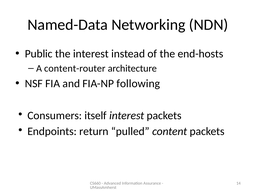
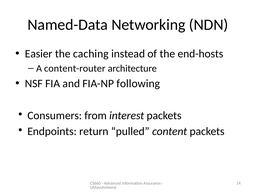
Public: Public -> Easier
the interest: interest -> caching
itself: itself -> from
